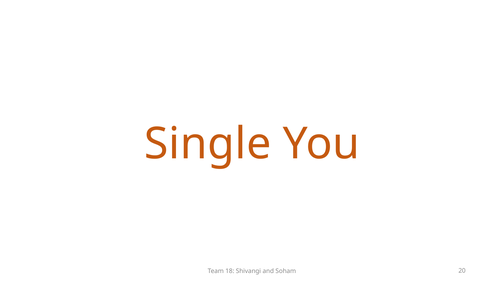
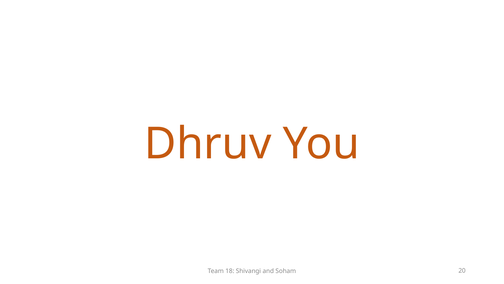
Single: Single -> Dhruv
